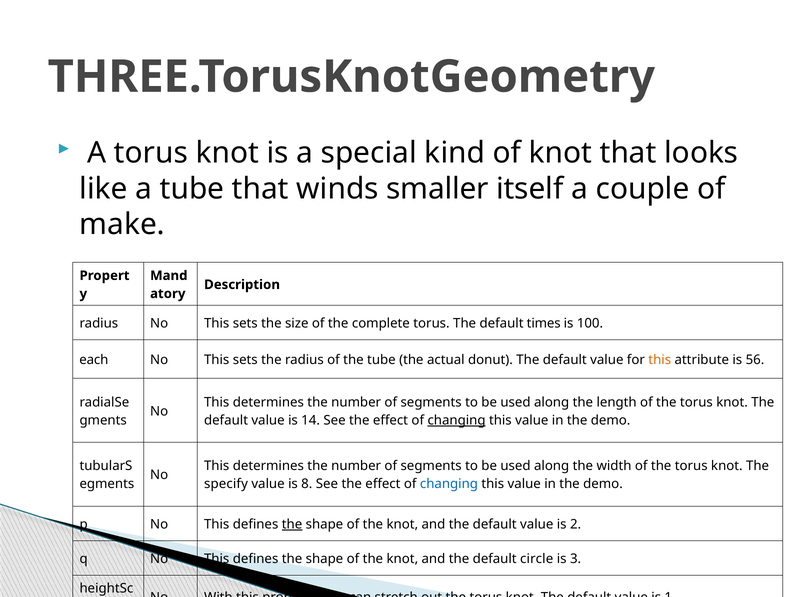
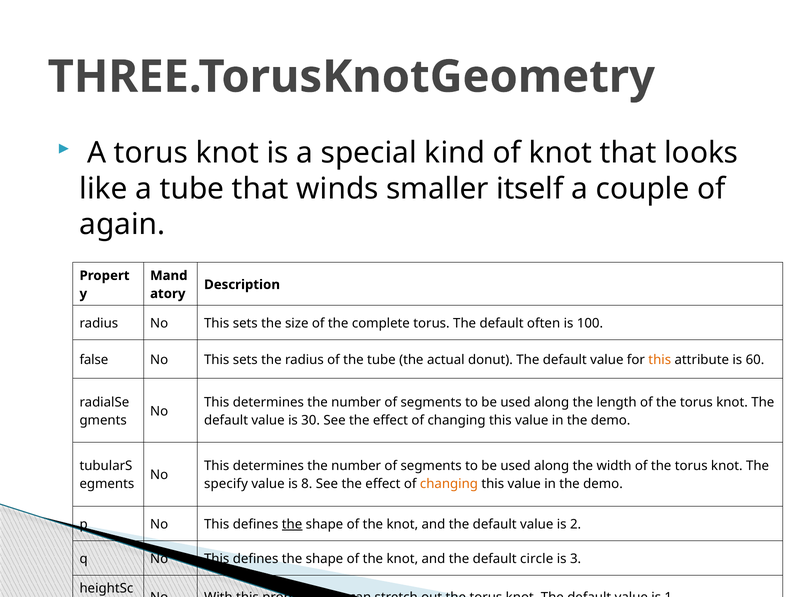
make: make -> again
times: times -> often
each: each -> false
56: 56 -> 60
14: 14 -> 30
changing at (457, 420) underline: present -> none
changing at (449, 484) colour: blue -> orange
